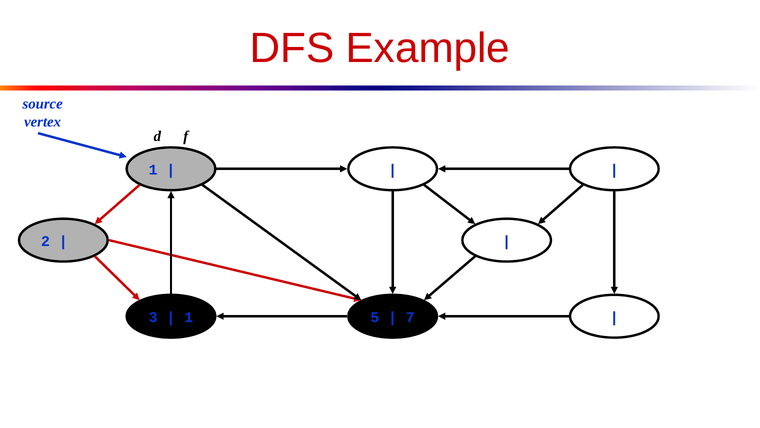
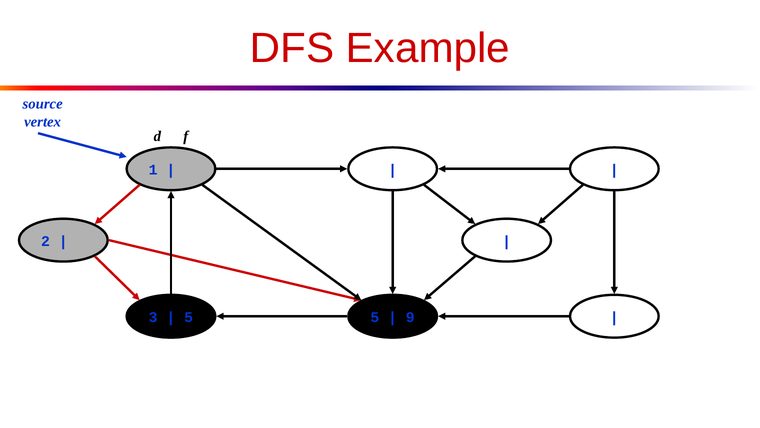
1 at (189, 317): 1 -> 5
7: 7 -> 9
